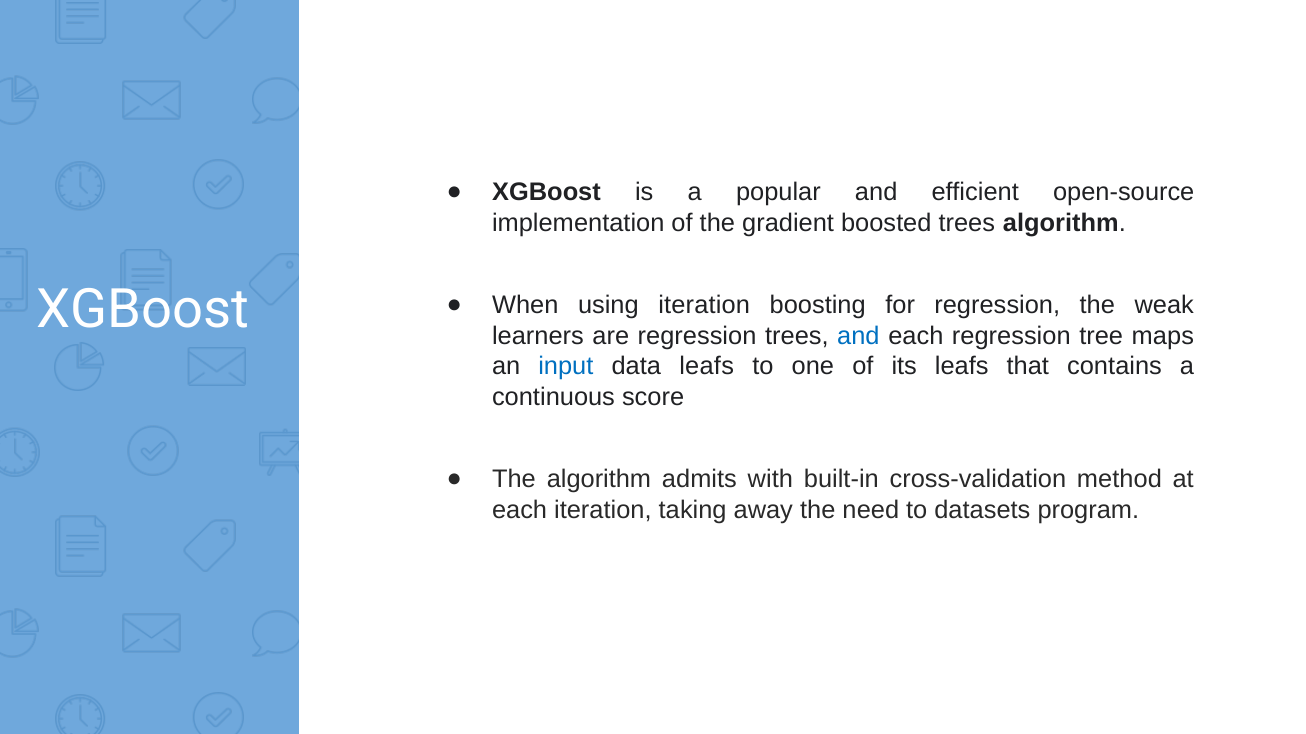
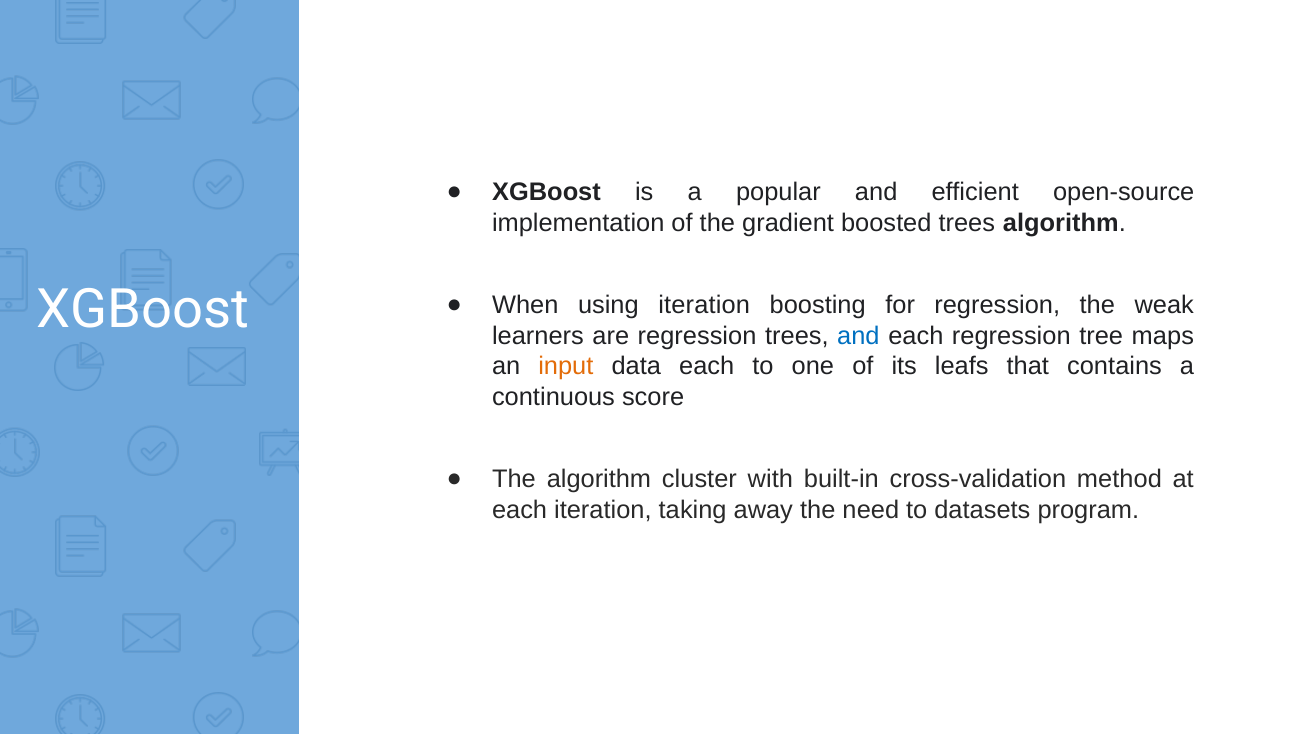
input colour: blue -> orange
data leafs: leafs -> each
admits: admits -> cluster
